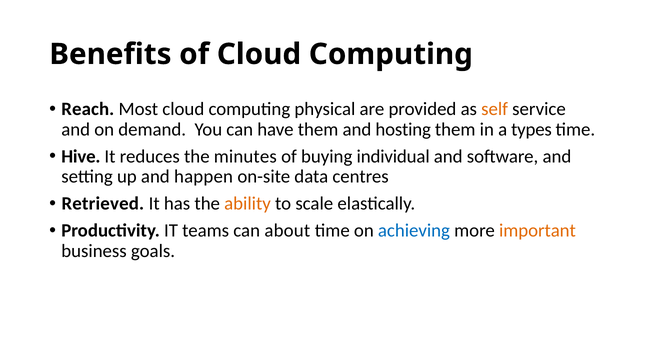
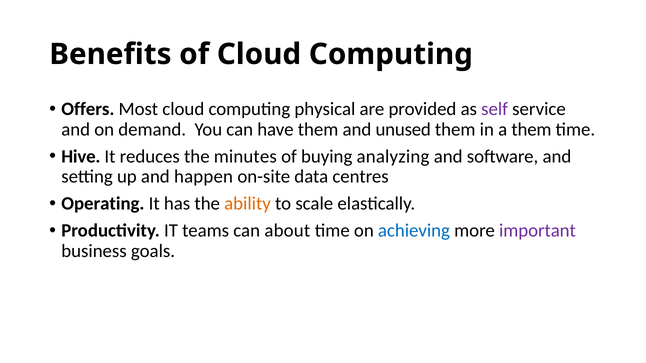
Reach: Reach -> Offers
self colour: orange -> purple
hosting: hosting -> unused
a types: types -> them
individual: individual -> analyzing
Retrieved: Retrieved -> Operating
important colour: orange -> purple
